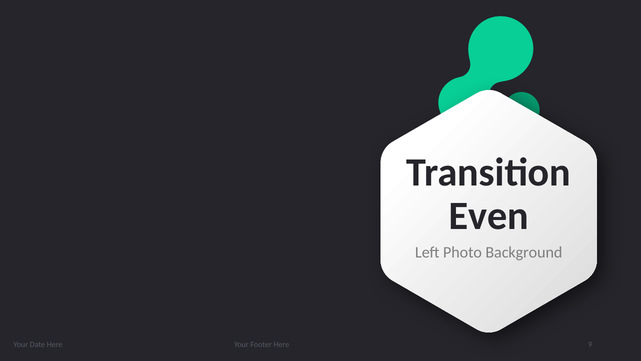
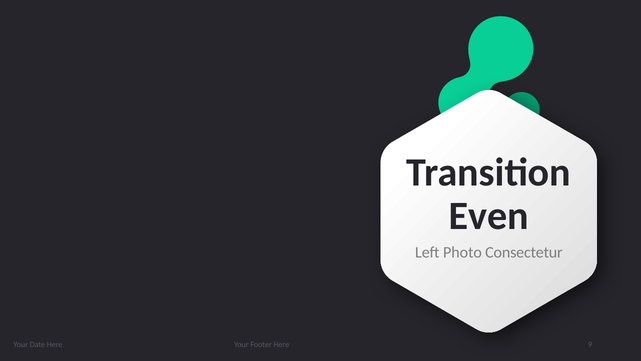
Background: Background -> Consectetur
